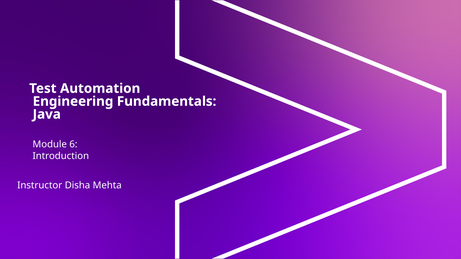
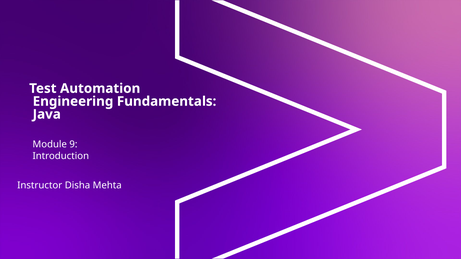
6: 6 -> 9
